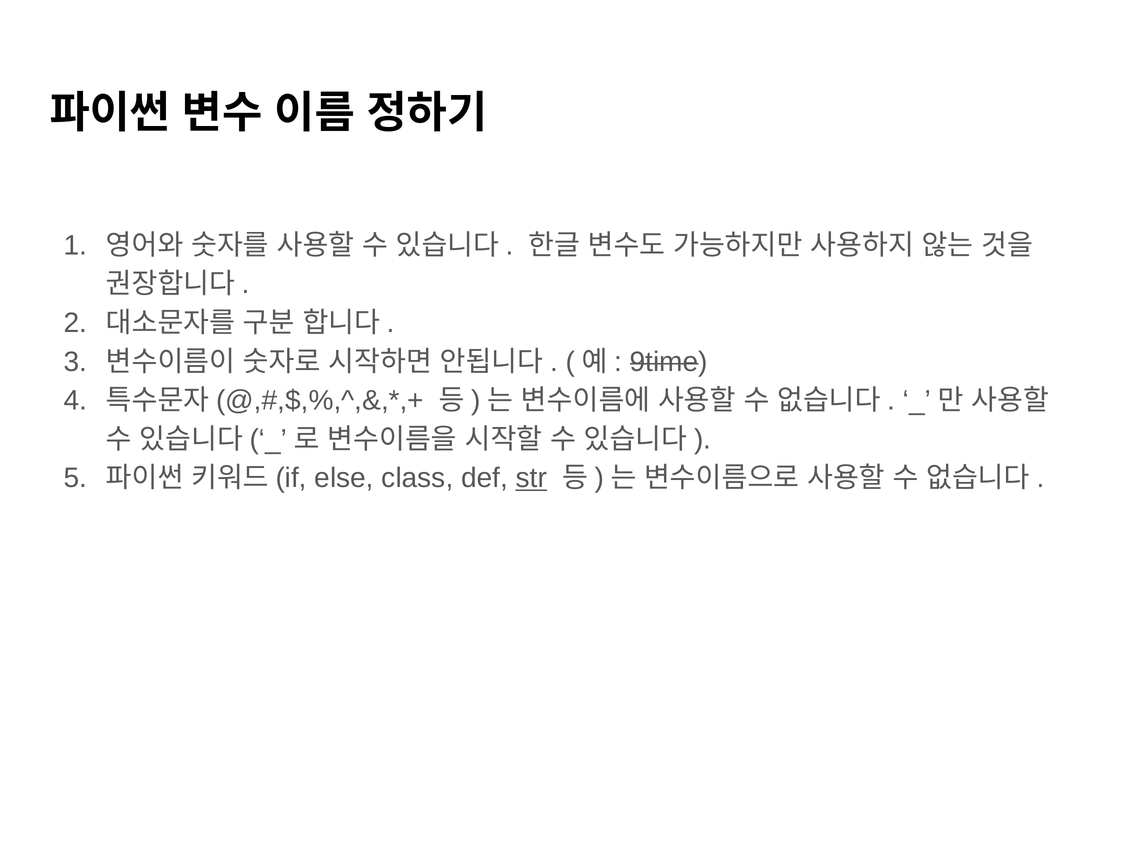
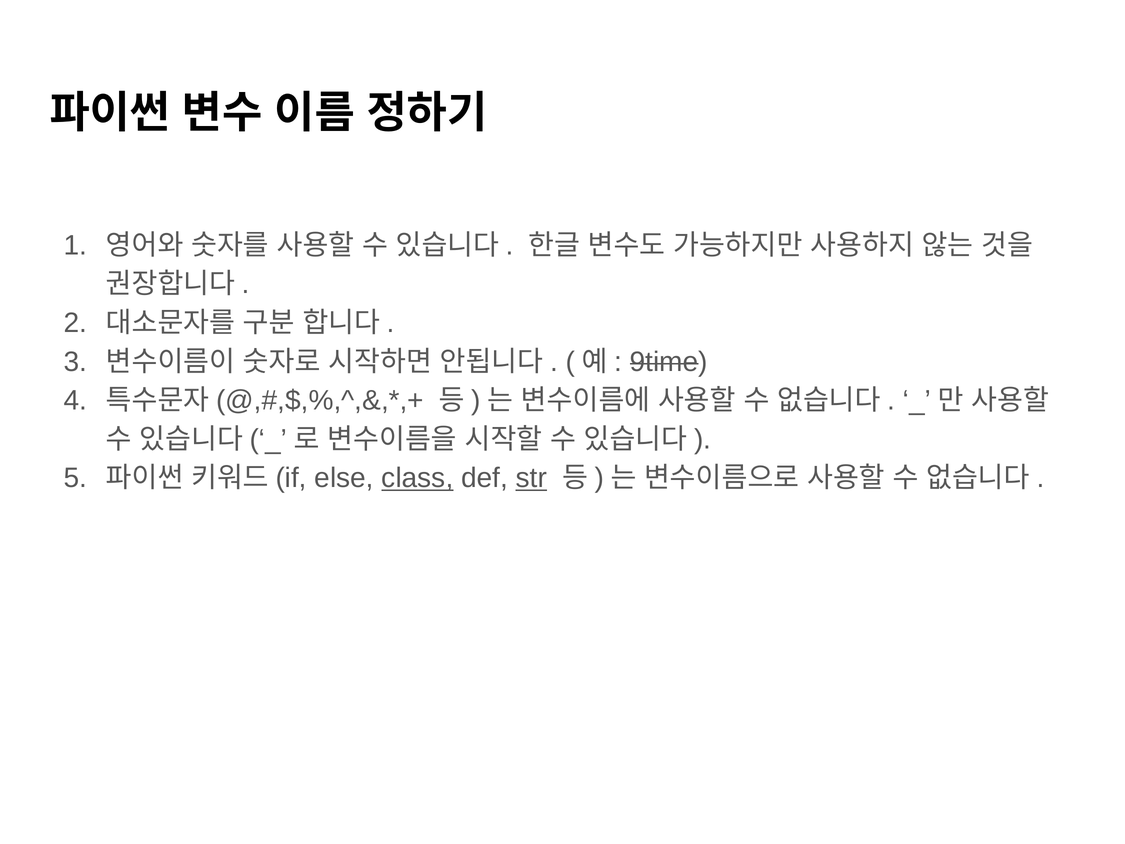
class underline: none -> present
